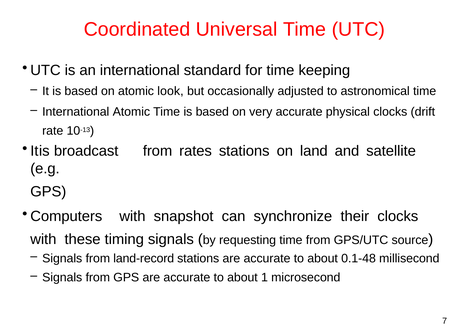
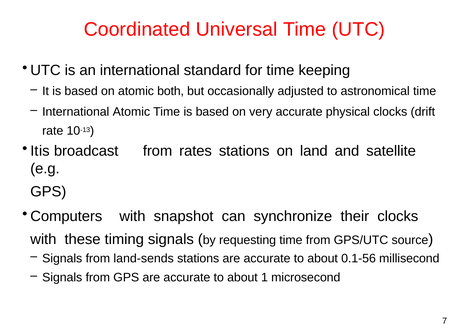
look: look -> both
land-record: land-record -> land-sends
0.1-48: 0.1-48 -> 0.1-56
